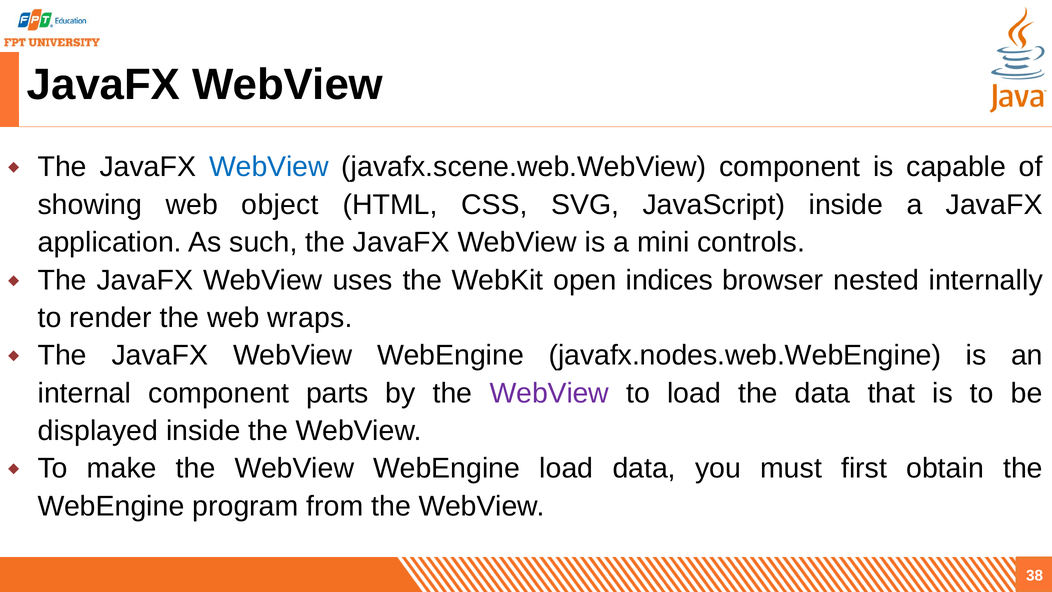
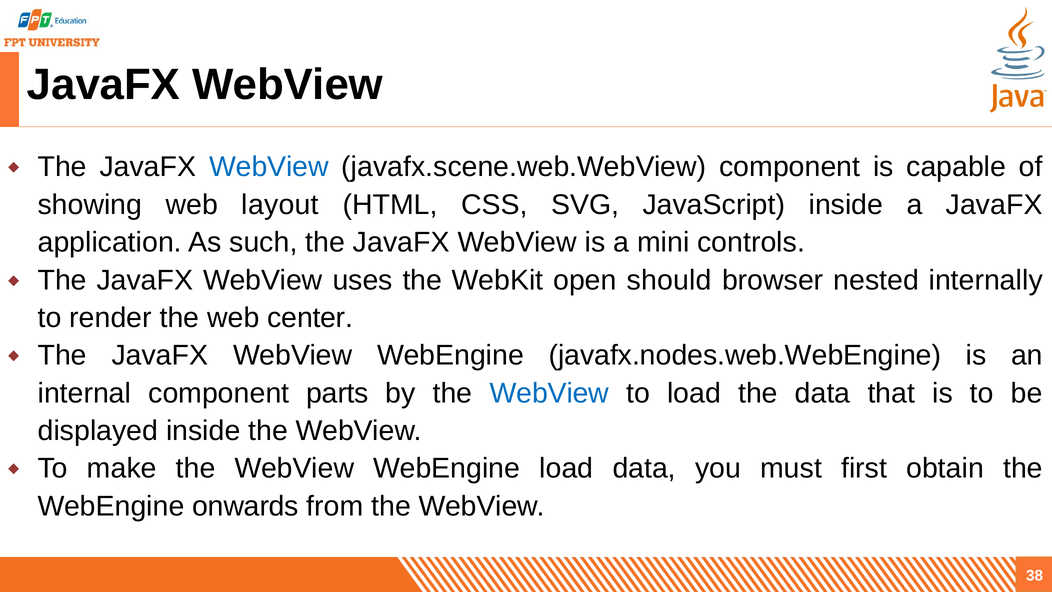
object: object -> layout
indices: indices -> should
wraps: wraps -> center
WebView at (549, 393) colour: purple -> blue
program: program -> onwards
